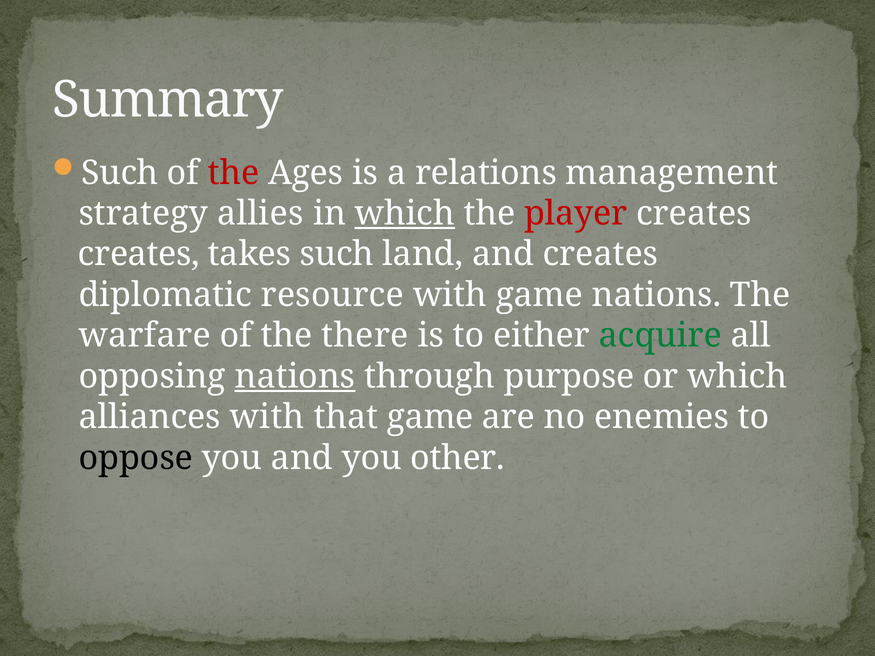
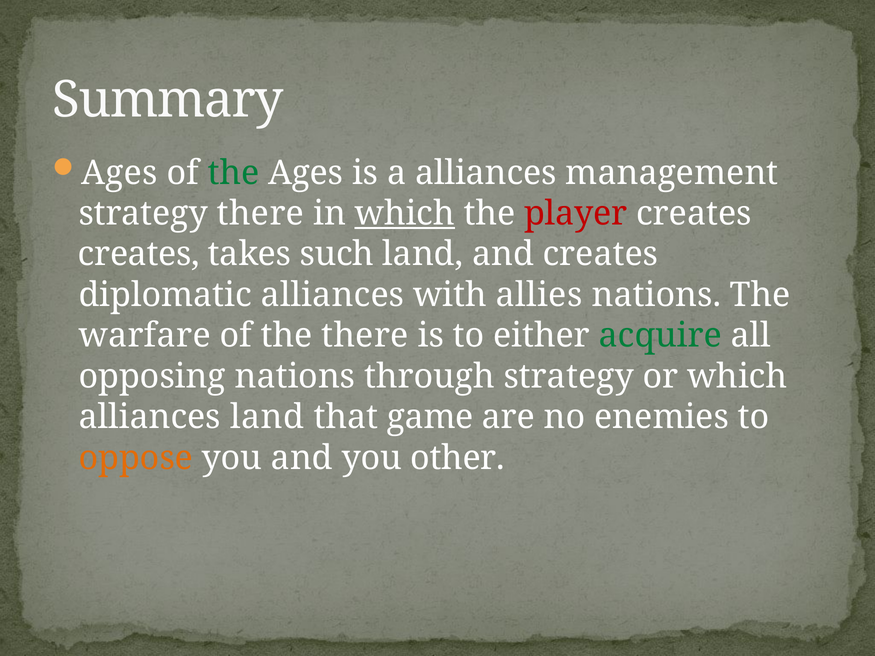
Such at (120, 173): Such -> Ages
the at (234, 173) colour: red -> green
a relations: relations -> alliances
strategy allies: allies -> there
diplomatic resource: resource -> alliances
with game: game -> allies
nations at (295, 377) underline: present -> none
through purpose: purpose -> strategy
alliances with: with -> land
oppose colour: black -> orange
